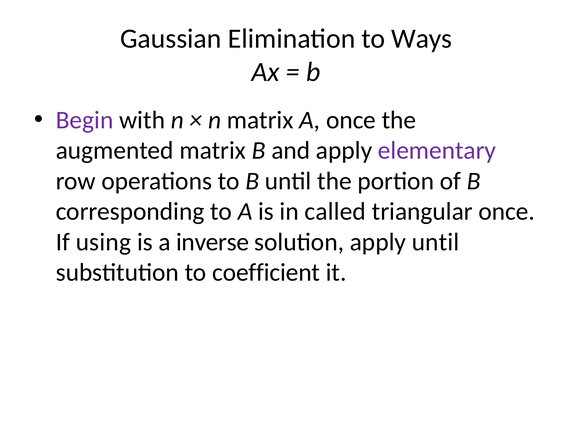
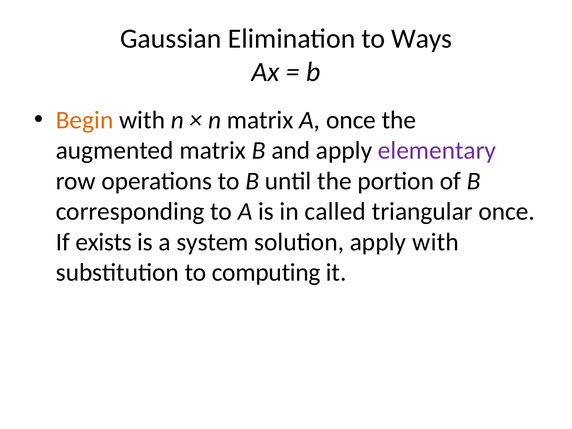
Begin colour: purple -> orange
using: using -> exists
inverse: inverse -> system
apply until: until -> with
coefficient: coefficient -> computing
